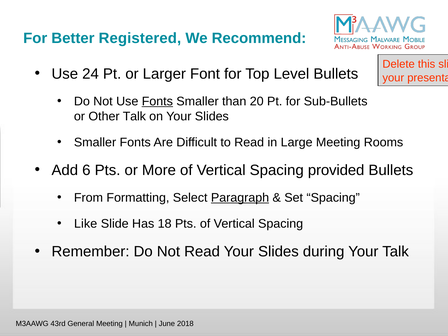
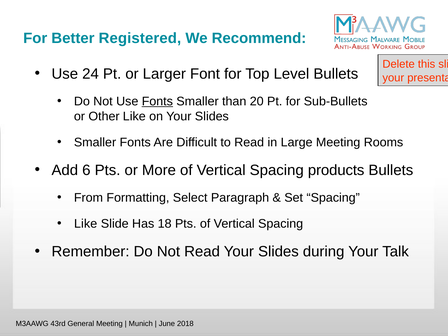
Other Talk: Talk -> Like
provided: provided -> products
Paragraph underline: present -> none
